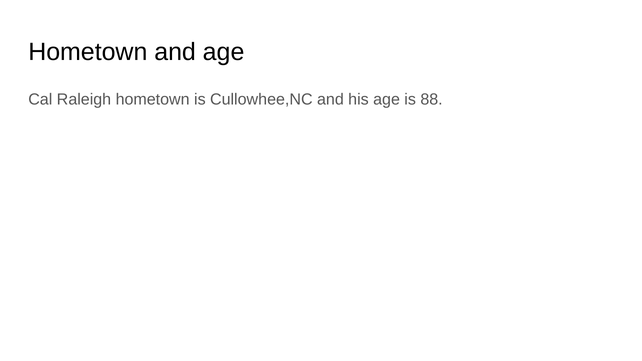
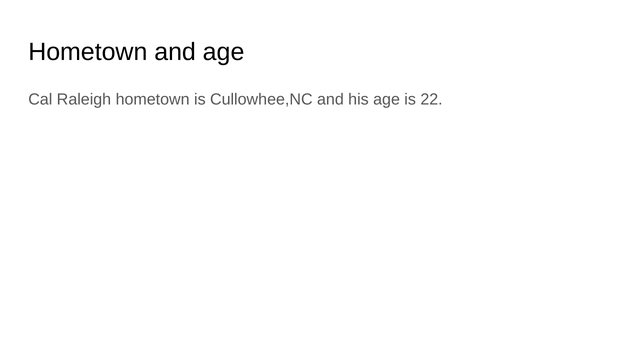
88: 88 -> 22
